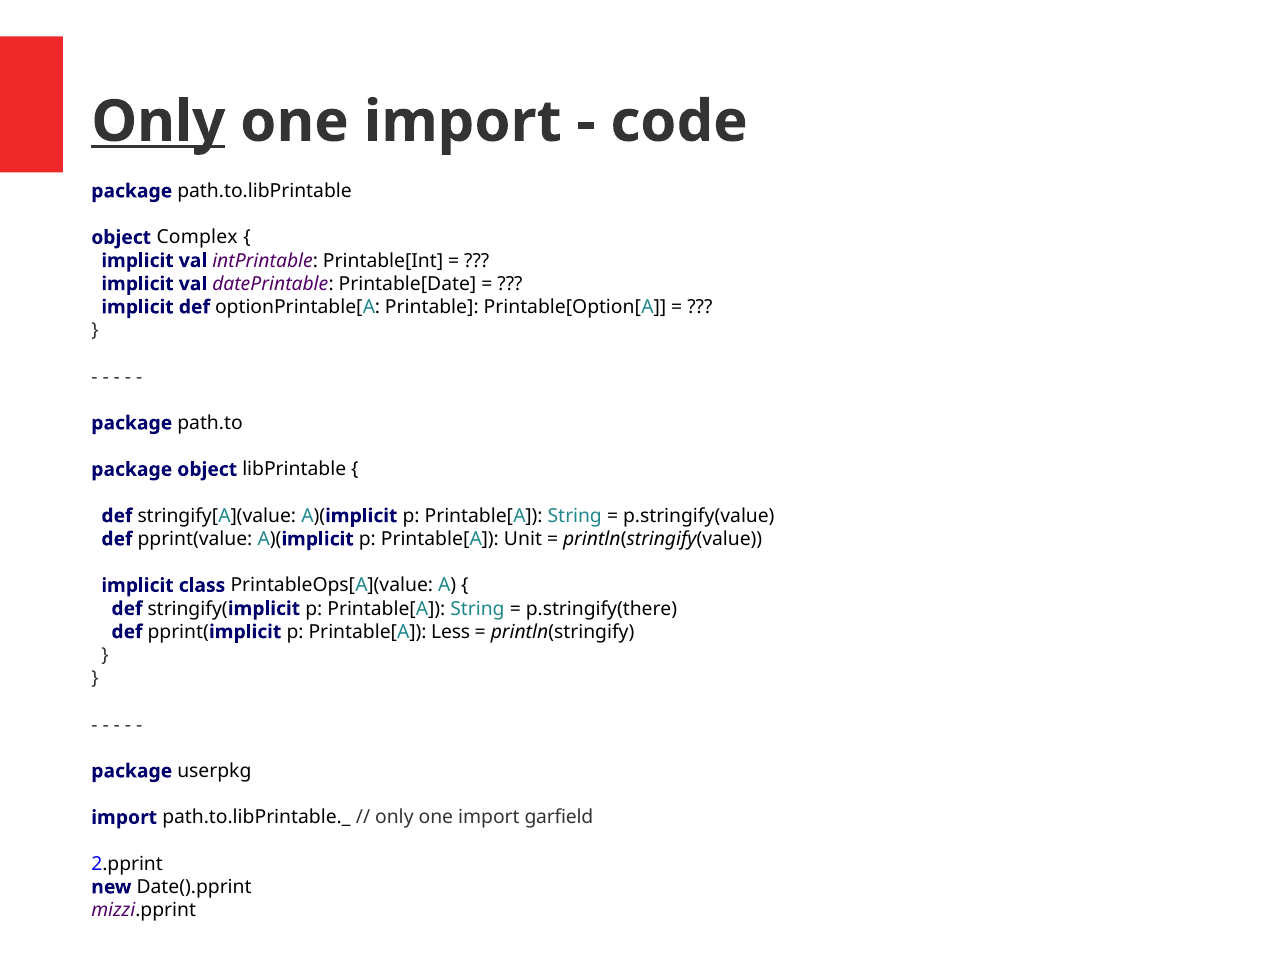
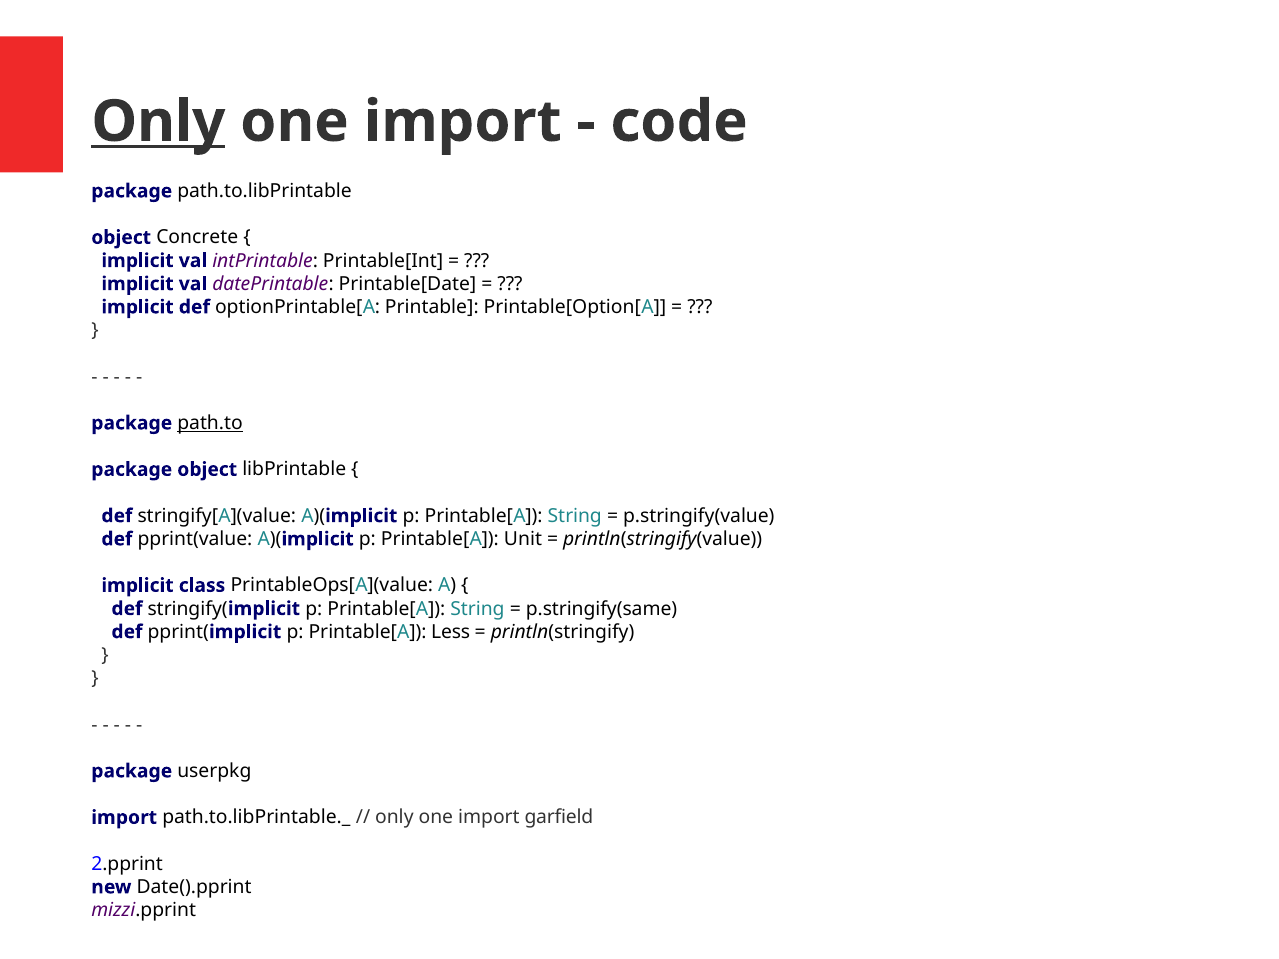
Complex: Complex -> Concrete
path.to underline: none -> present
p.stringify(there: p.stringify(there -> p.stringify(same
